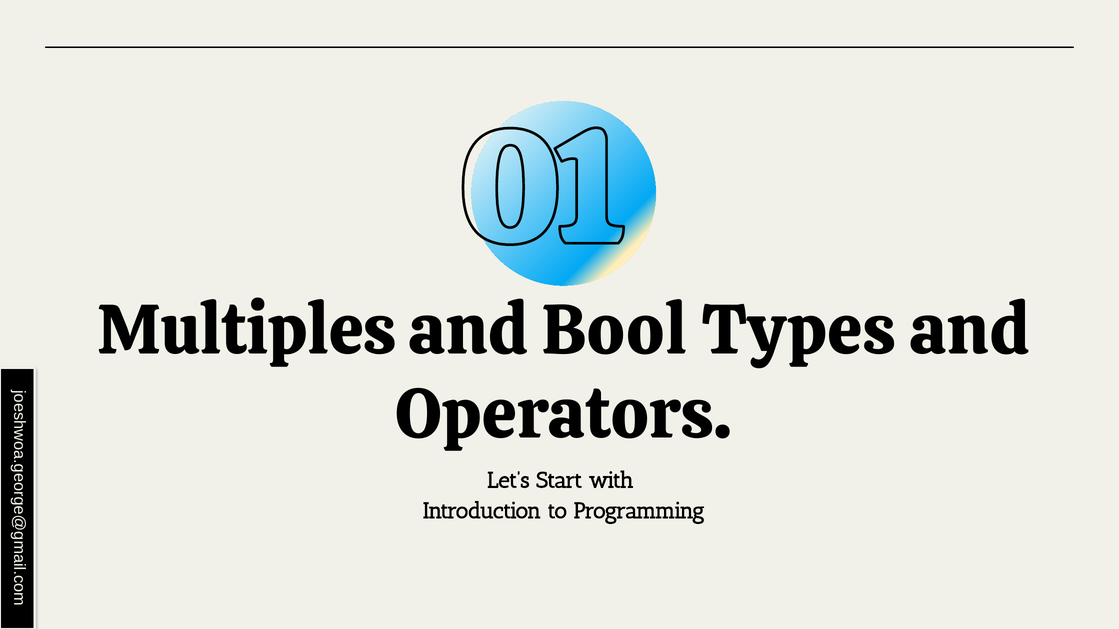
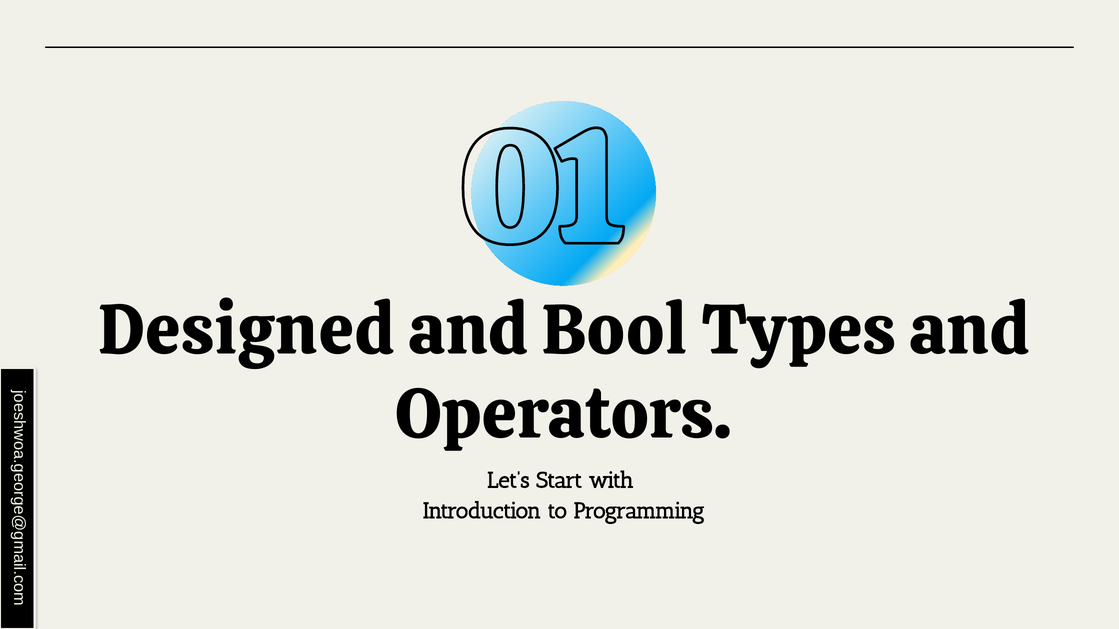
Multiples: Multiples -> Designed
